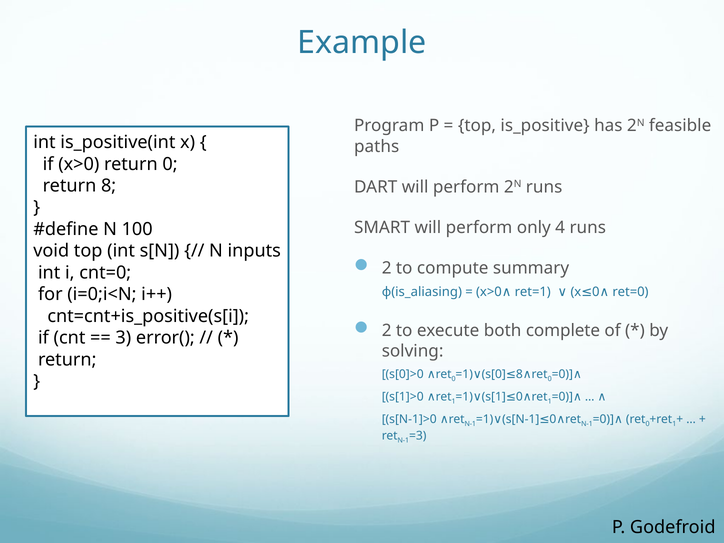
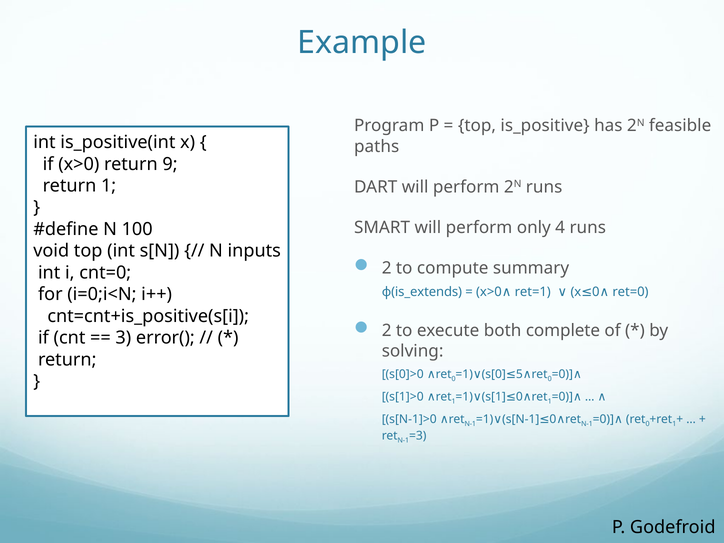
return 0: 0 -> 9
return 8: 8 -> 1
φ(is_aliasing: φ(is_aliasing -> φ(is_extends
8 at (519, 374): 8 -> 5
